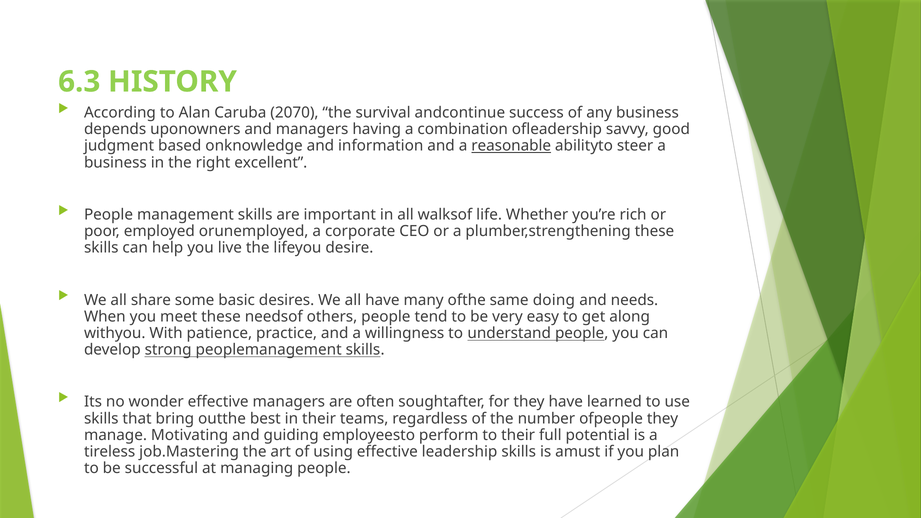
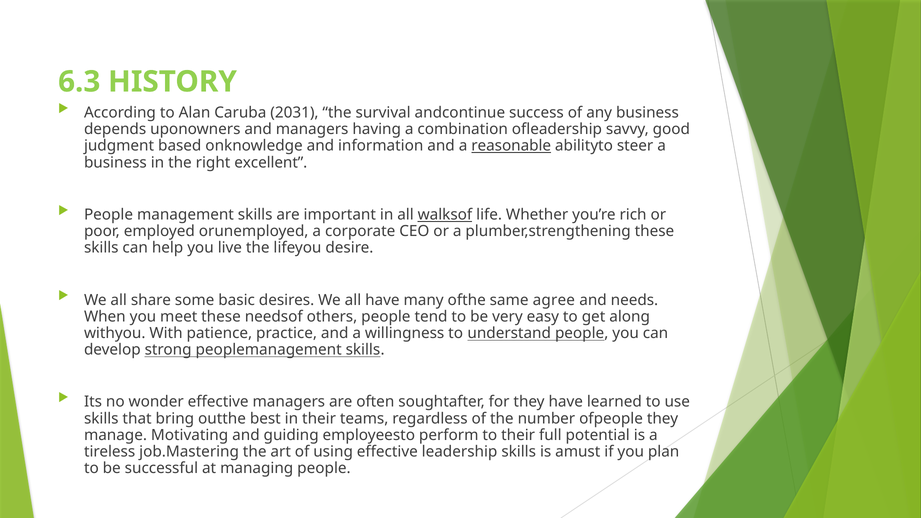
2070: 2070 -> 2031
walksof underline: none -> present
doing: doing -> agree
